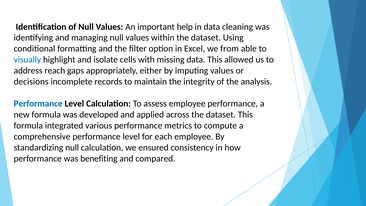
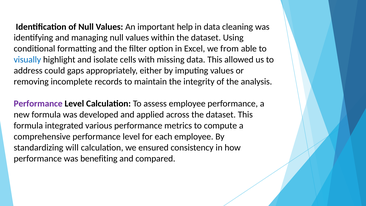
reach: reach -> could
decisions: decisions -> removing
Performance at (38, 104) colour: blue -> purple
standardizing null: null -> will
